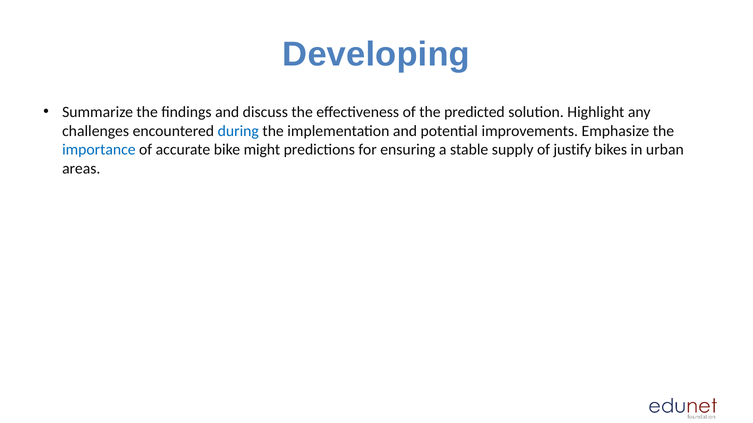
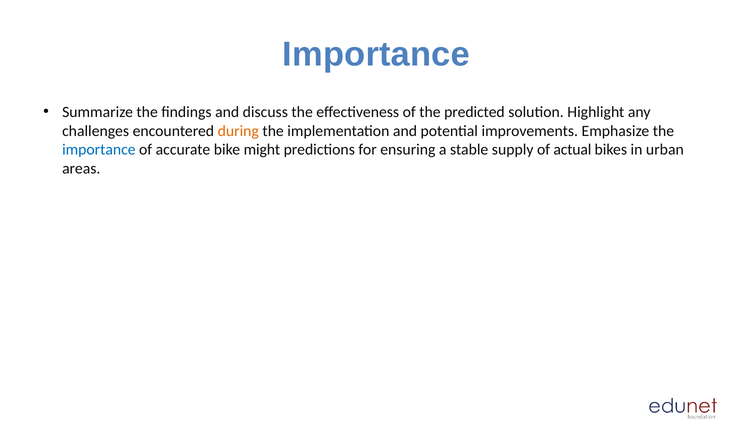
Developing at (376, 55): Developing -> Importance
during colour: blue -> orange
justify: justify -> actual
